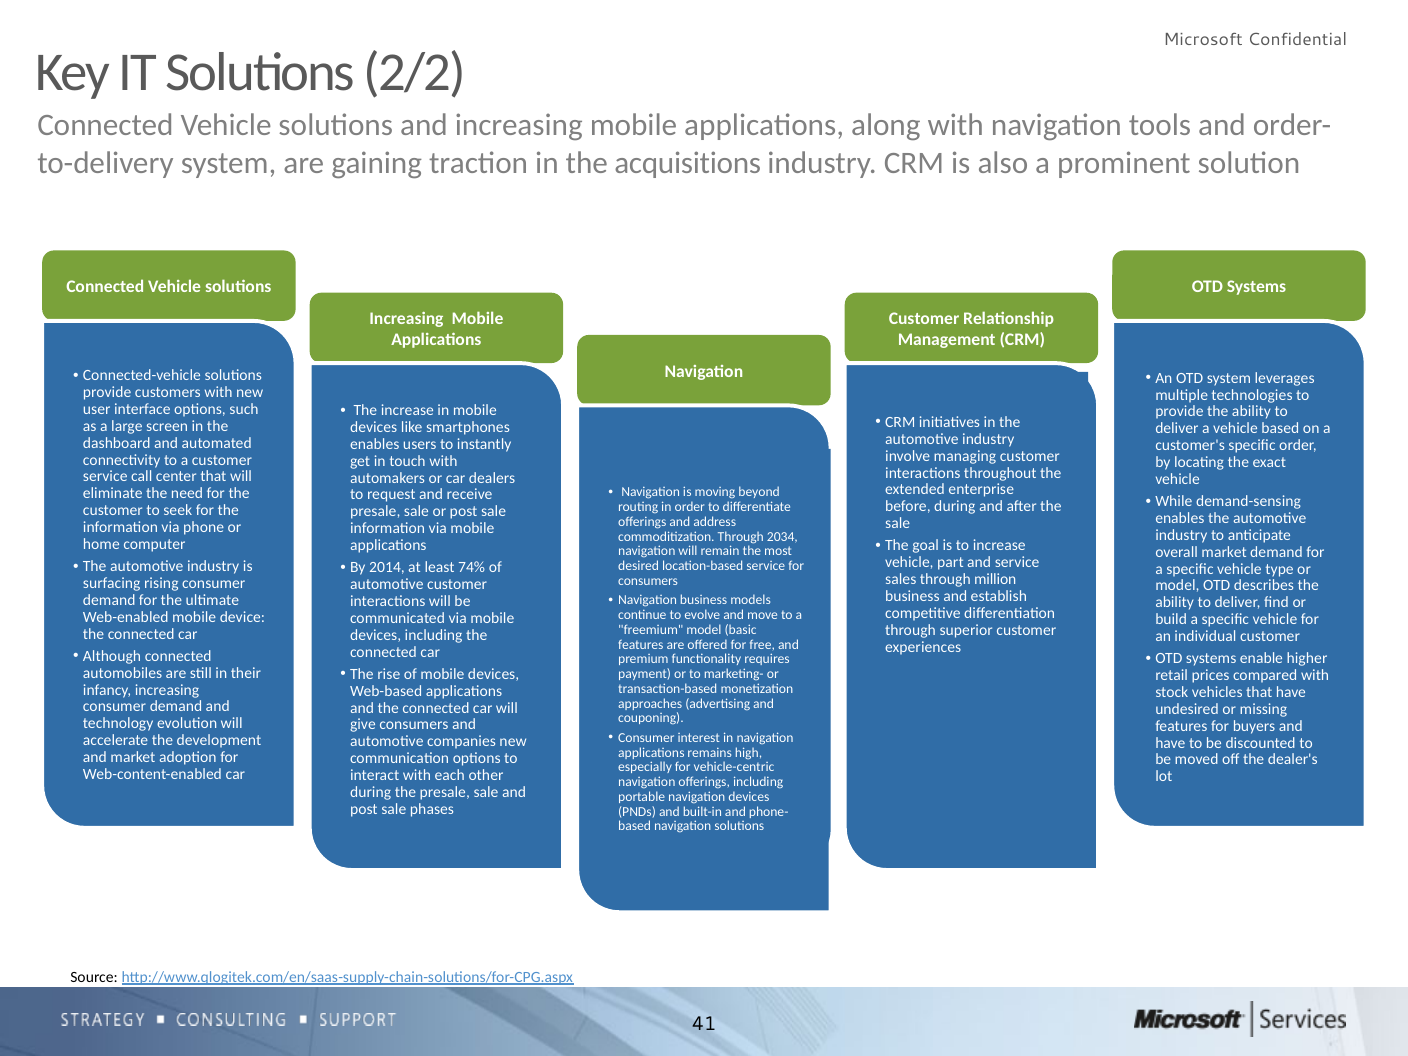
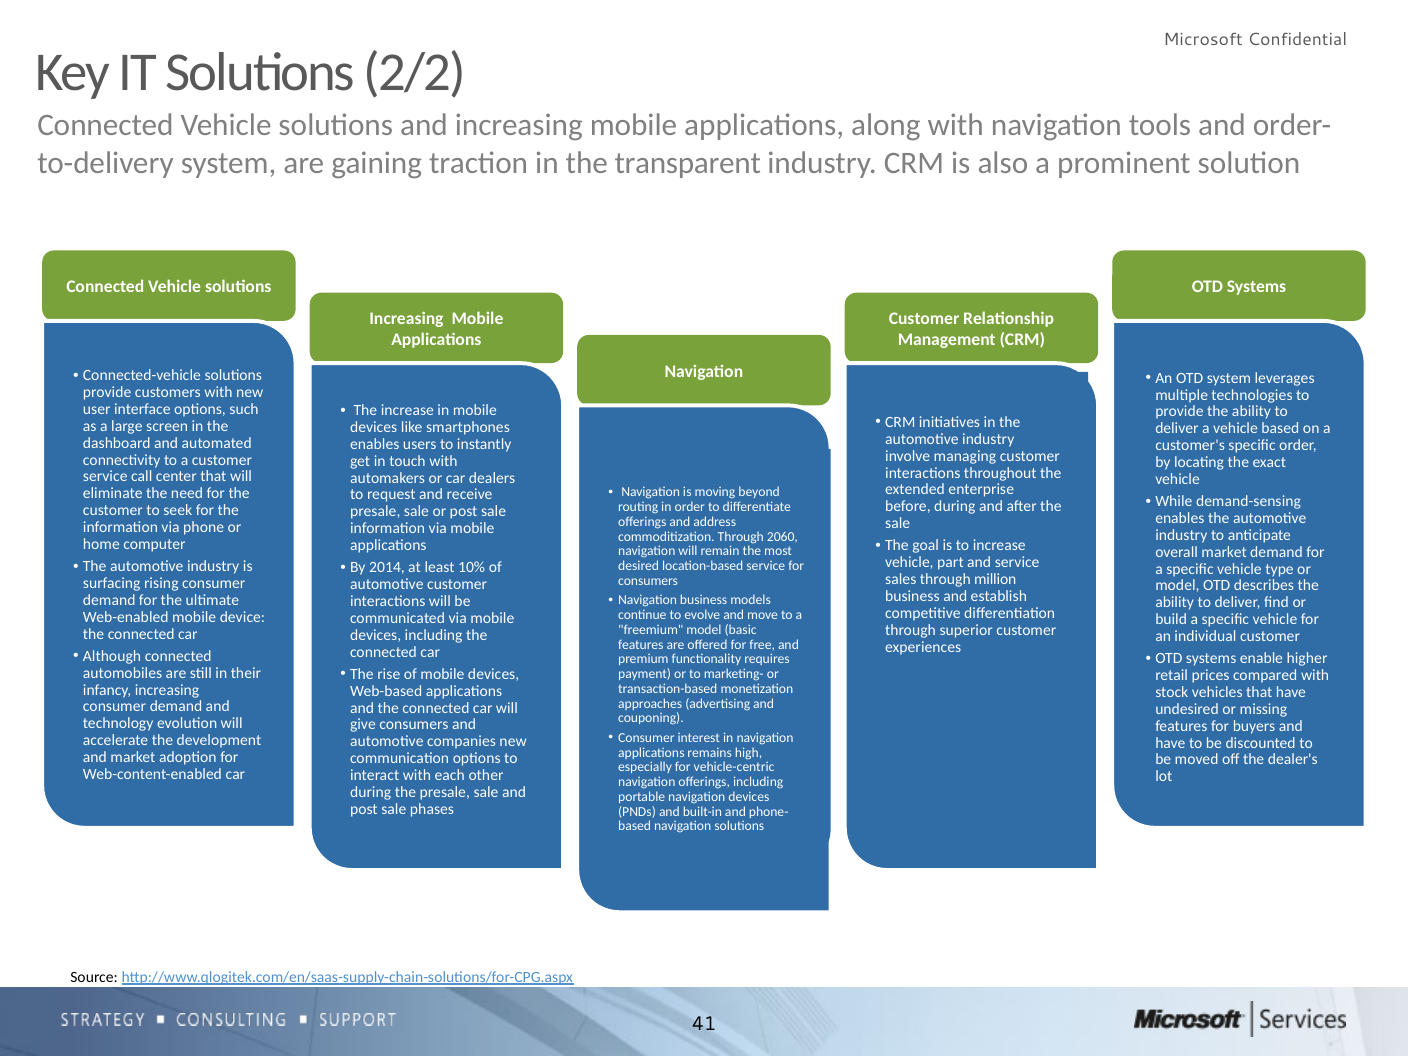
acquisitions: acquisitions -> transparent
2034: 2034 -> 2060
74%: 74% -> 10%
